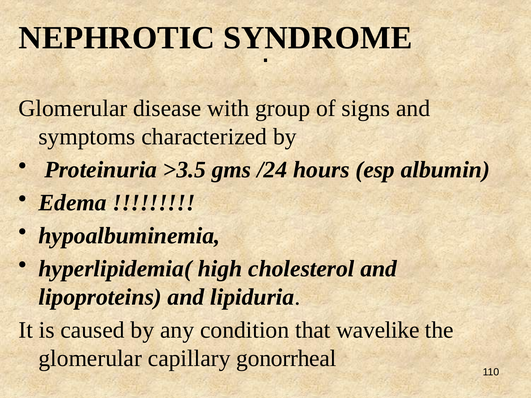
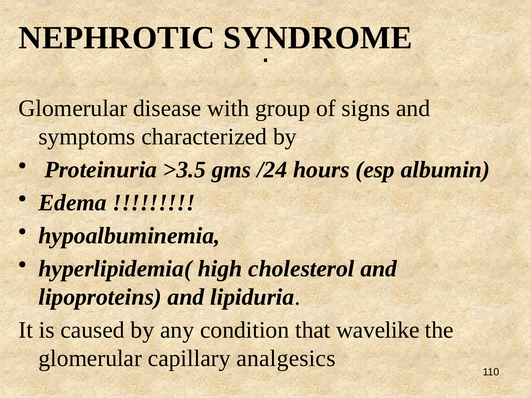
gonorrheal: gonorrheal -> analgesics
